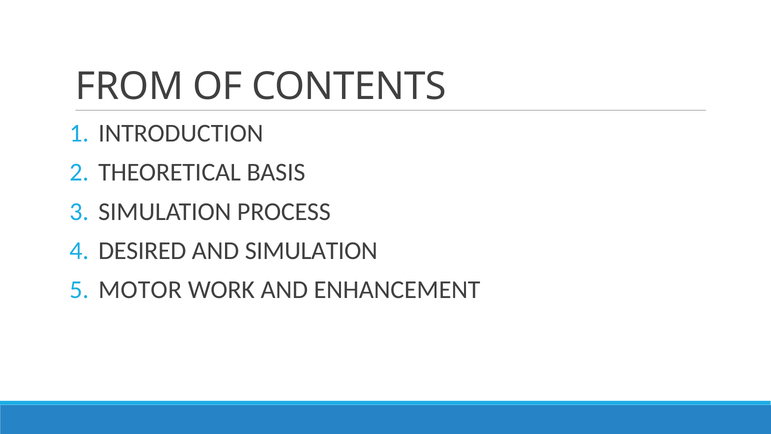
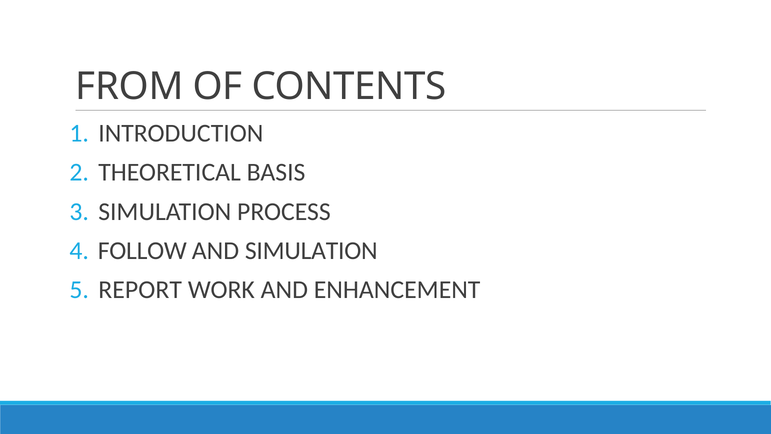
DESIRED: DESIRED -> FOLLOW
MOTOR: MOTOR -> REPORT
